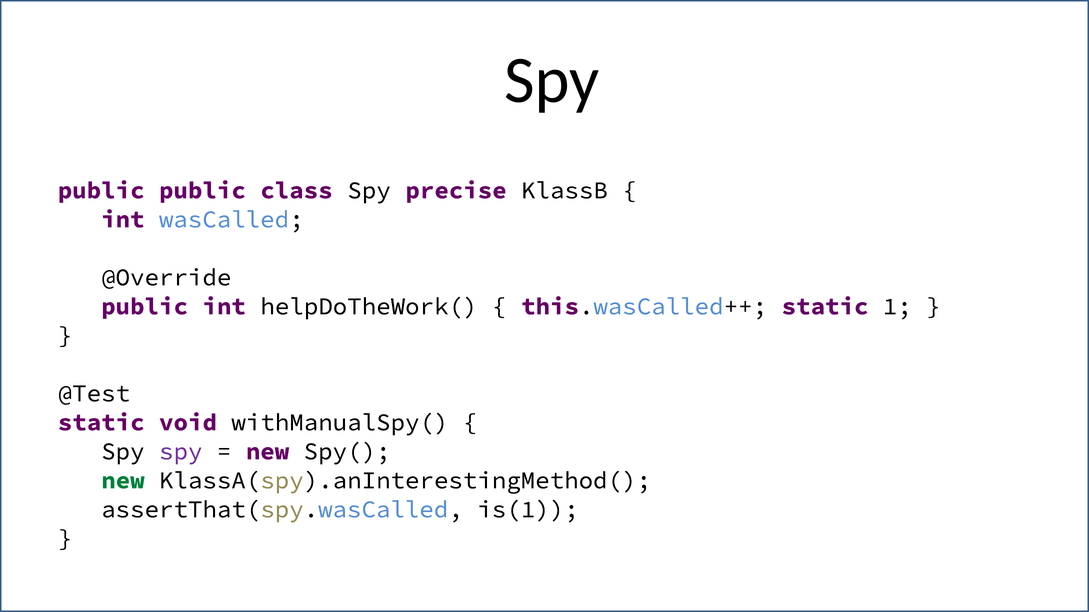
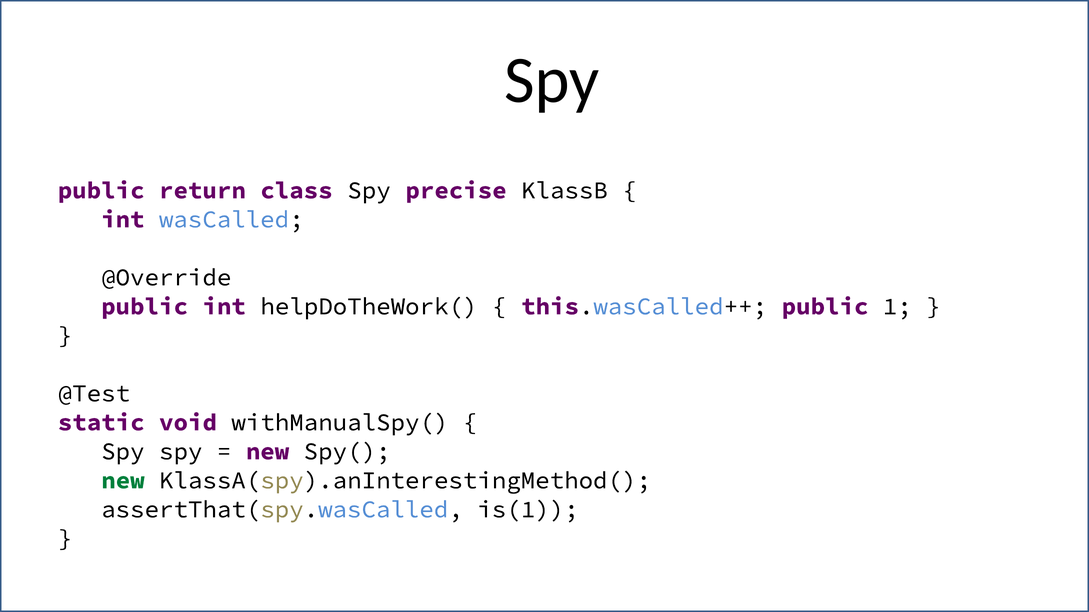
public public: public -> return
this.wasCalled++ static: static -> public
spy at (181, 452) colour: purple -> black
